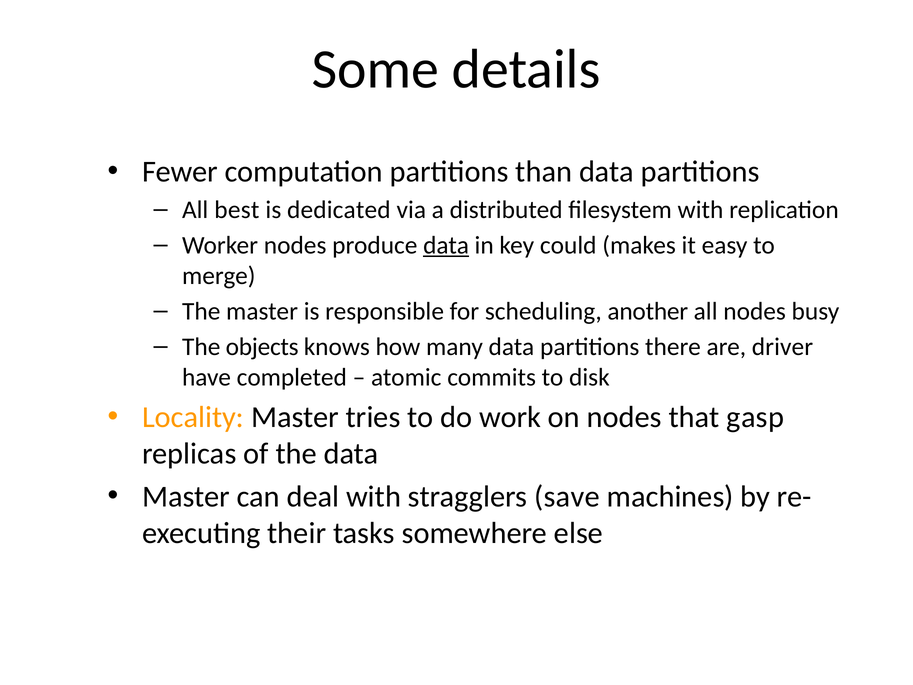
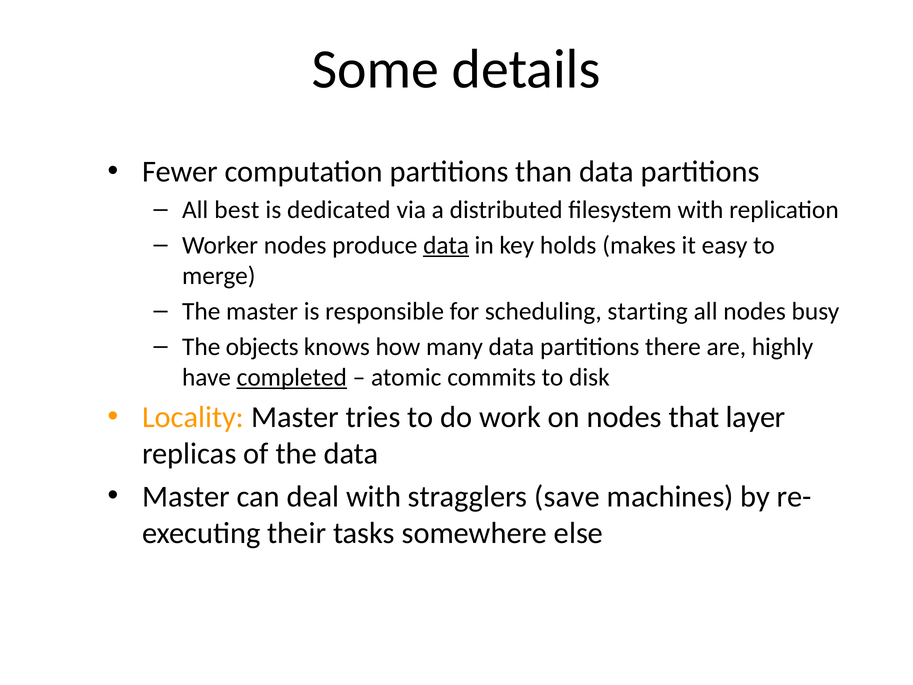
could: could -> holds
another: another -> starting
driver: driver -> highly
completed underline: none -> present
gasp: gasp -> layer
